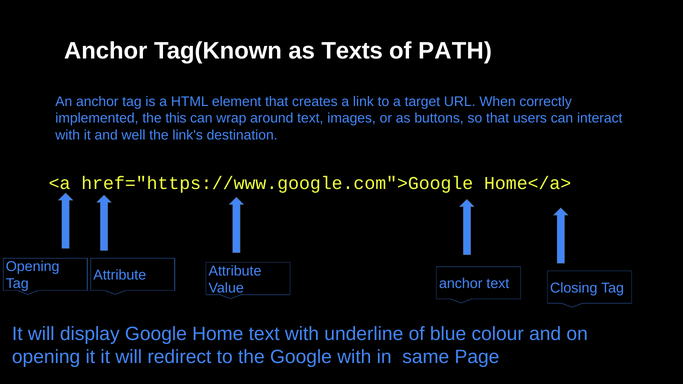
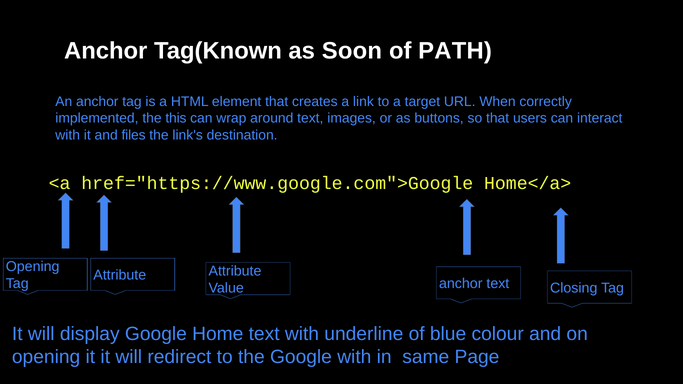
Texts: Texts -> Soon
well: well -> files
